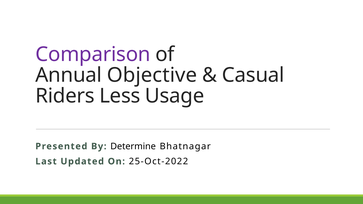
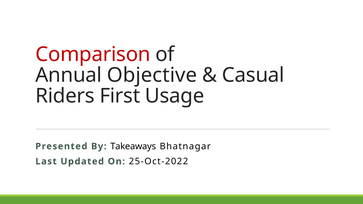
Comparison colour: purple -> red
Less: Less -> First
Determine: Determine -> Takeaways
